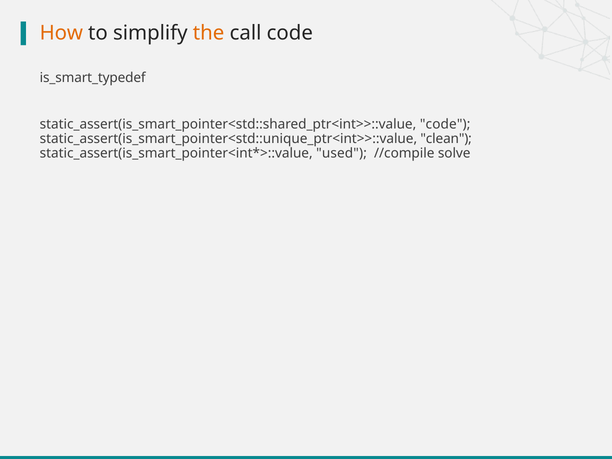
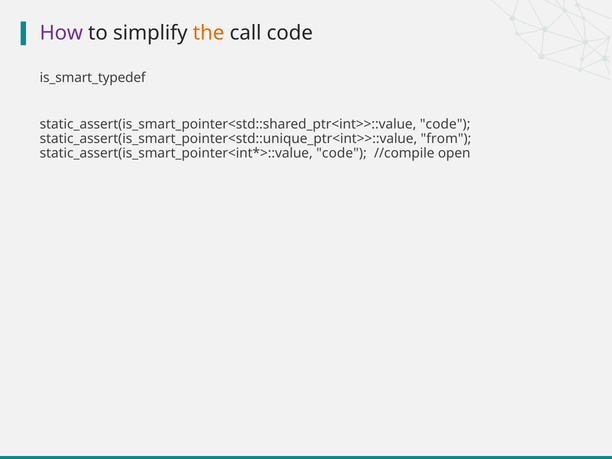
How colour: orange -> purple
clean: clean -> from
used at (342, 153): used -> code
solve: solve -> open
